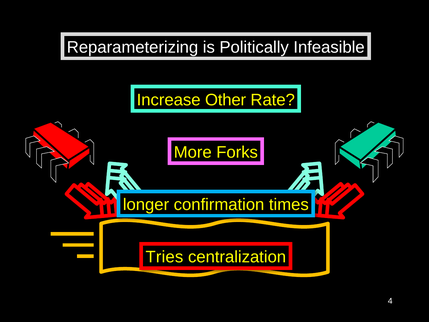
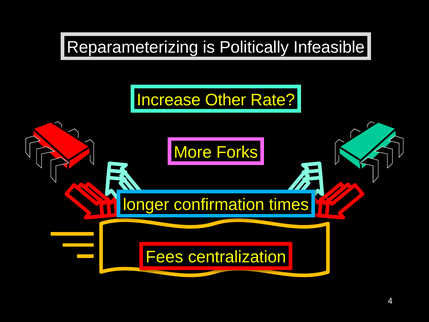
Tries: Tries -> Fees
